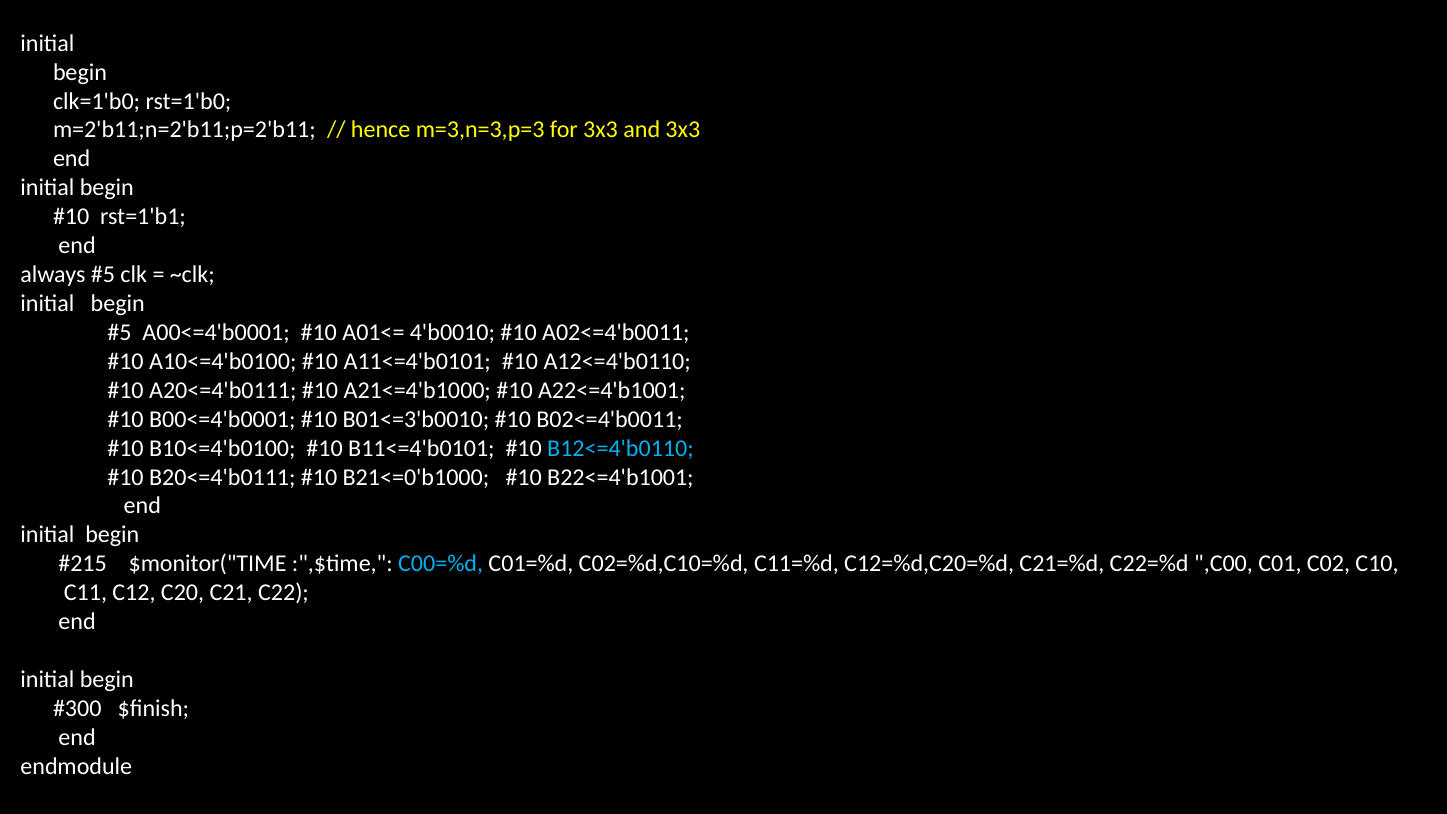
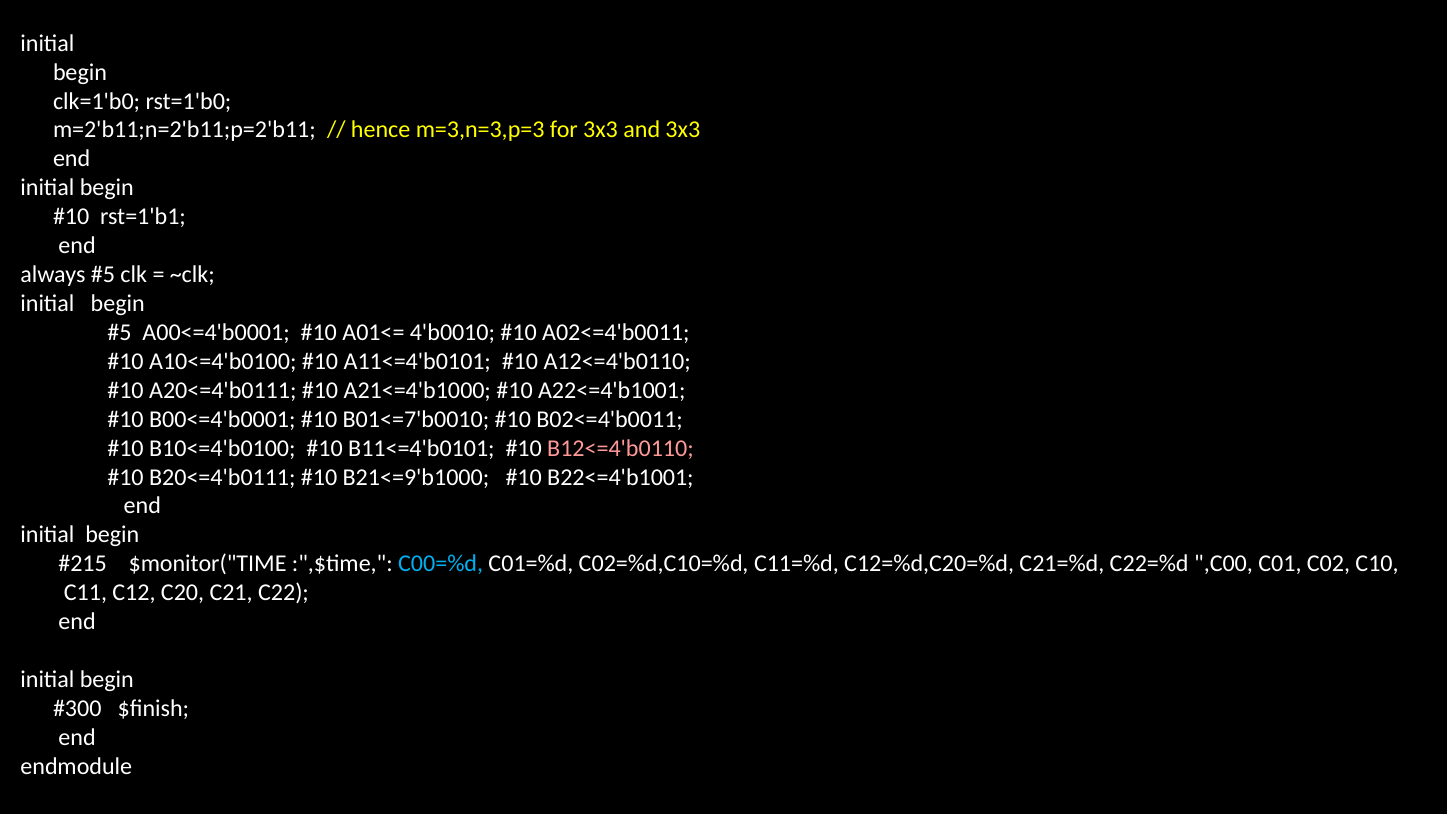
B01<=3'b0010: B01<=3'b0010 -> B01<=7'b0010
B12<=4'b0110 colour: light blue -> pink
B21<=0'b1000: B21<=0'b1000 -> B21<=9'b1000
